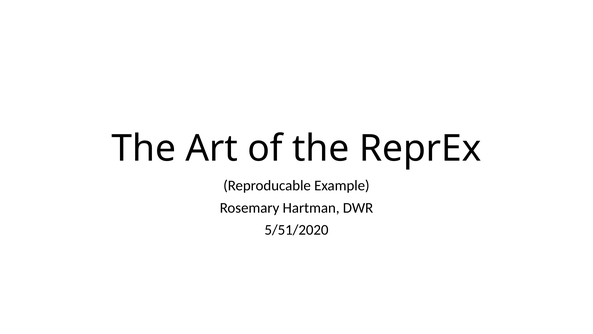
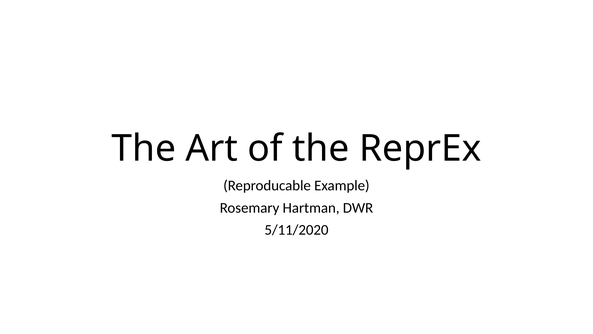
5/51/2020: 5/51/2020 -> 5/11/2020
